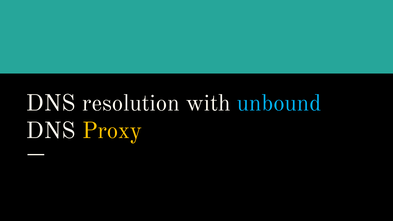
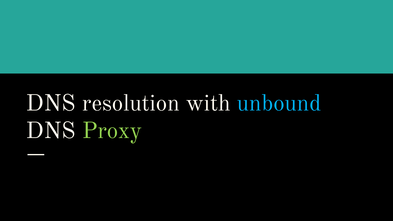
Proxy colour: yellow -> light green
